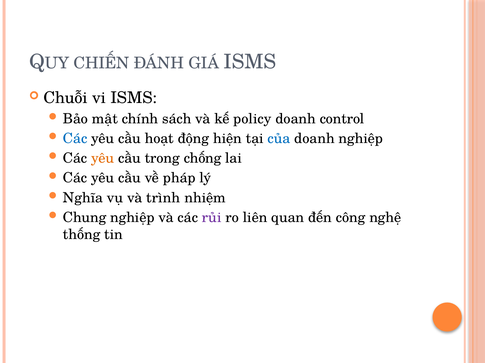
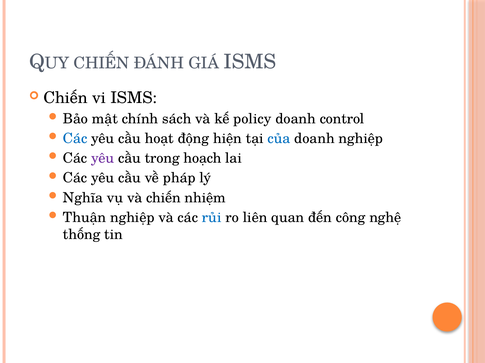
Chuỗi at (66, 98): Chuỗi -> Chiến
yêu at (103, 159) colour: orange -> purple
chống: chống -> hoạch
và trình: trình -> chiến
Chung: Chung -> Thuận
rủi colour: purple -> blue
